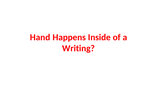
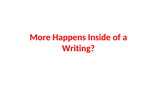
Hand: Hand -> More
